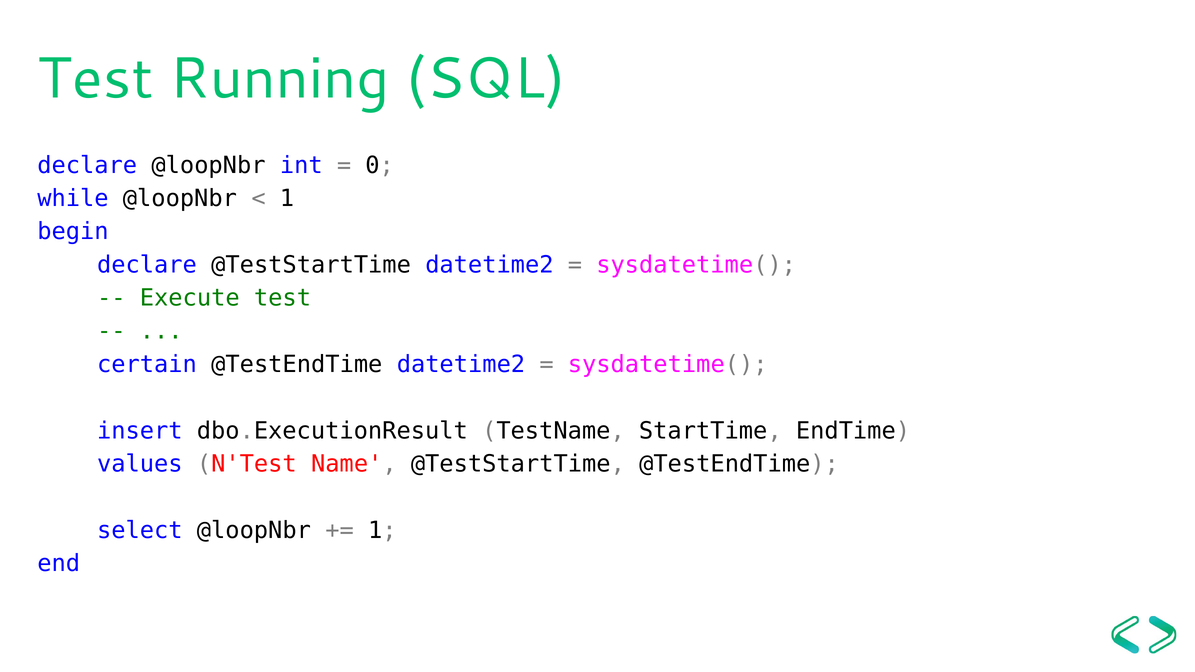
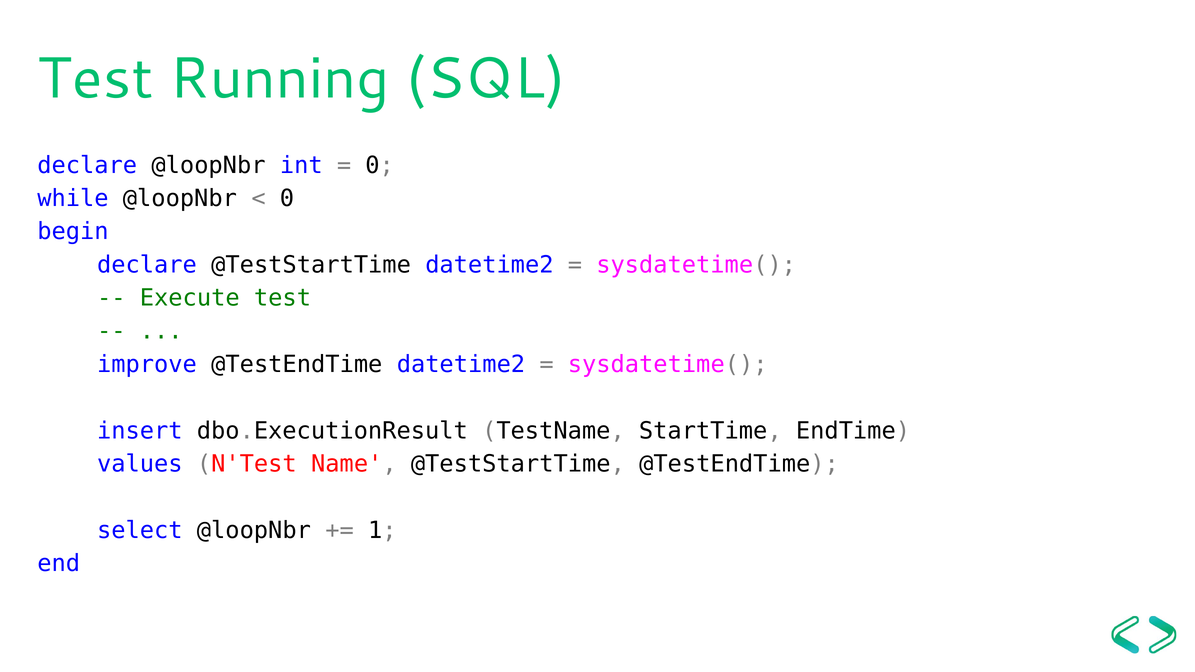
1 at (287, 198): 1 -> 0
certain: certain -> improve
